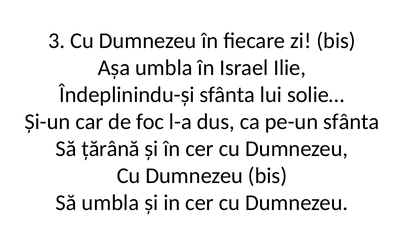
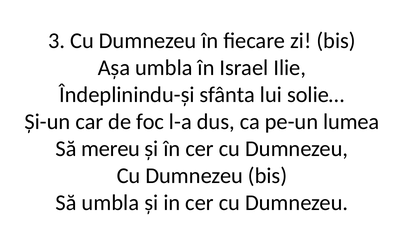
pe-un sfânta: sfânta -> lumea
țărână: țărână -> mereu
